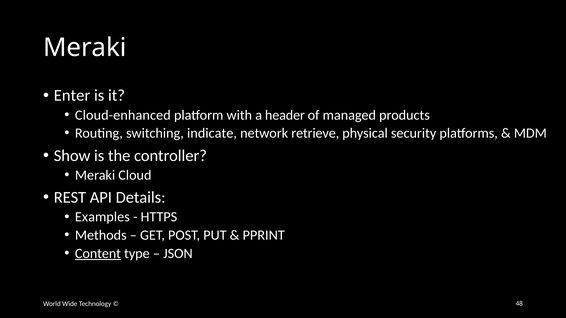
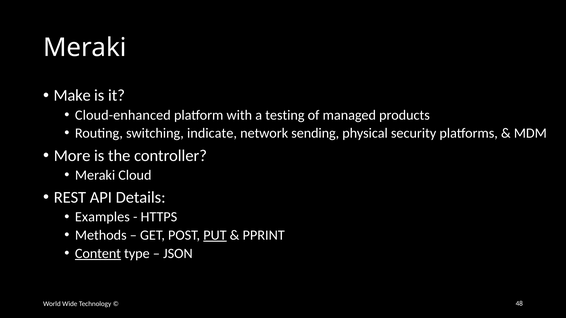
Enter: Enter -> Make
header: header -> testing
retrieve: retrieve -> sending
Show: Show -> More
PUT underline: none -> present
